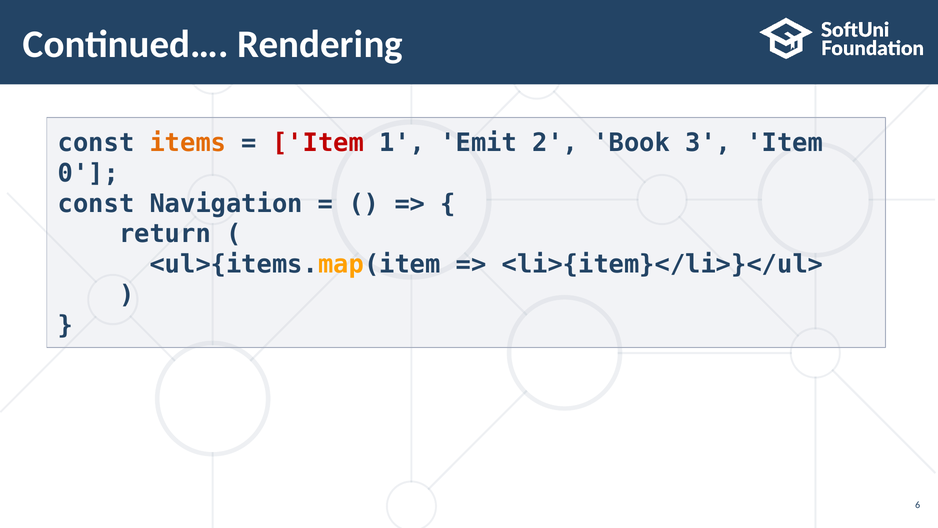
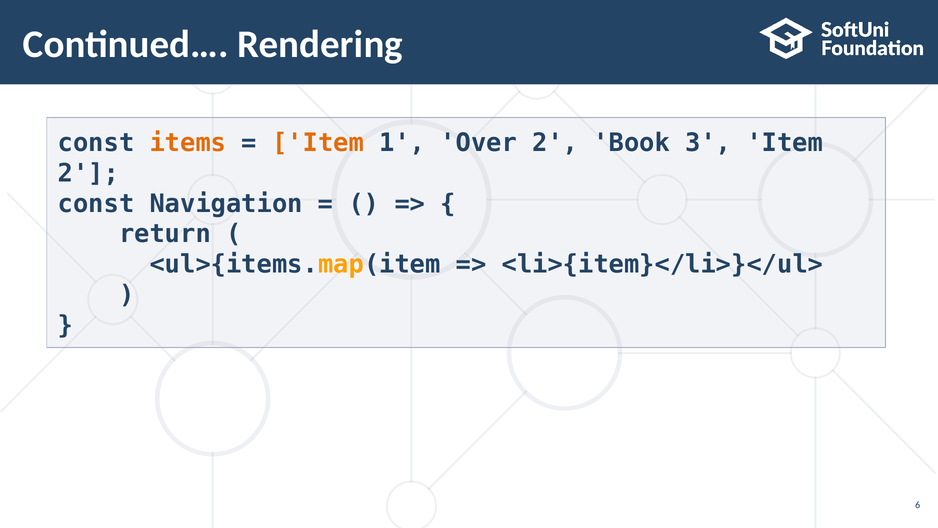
Item at (318, 143) colour: red -> orange
Emit: Emit -> Over
0 at (88, 173): 0 -> 2
